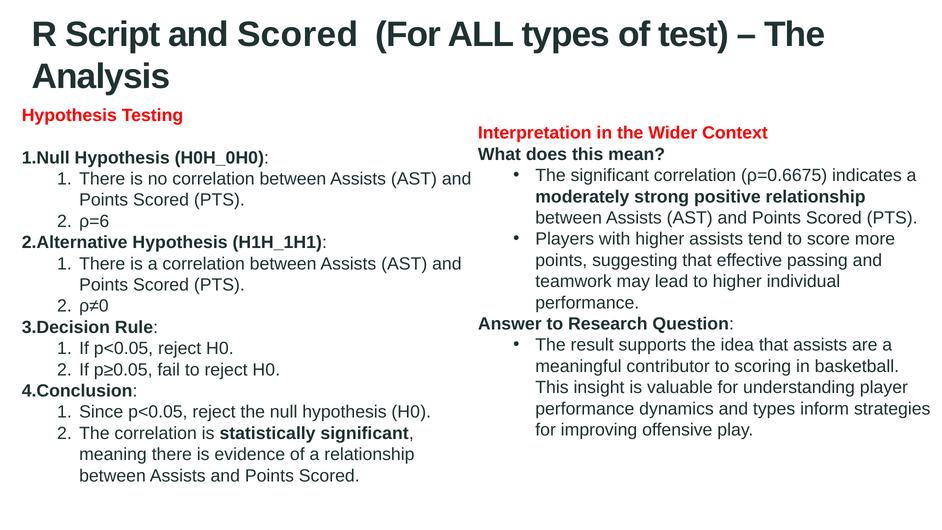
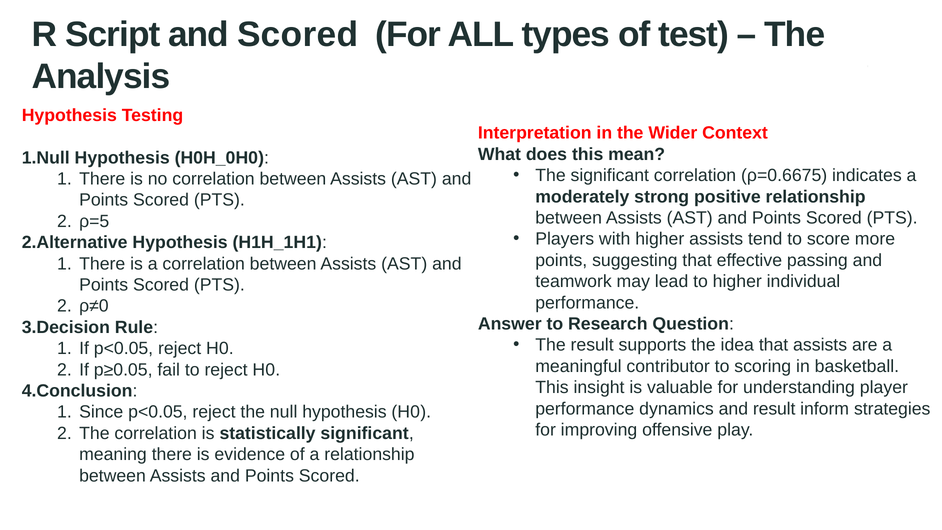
ρ=6: ρ=6 -> ρ=5
and types: types -> result
